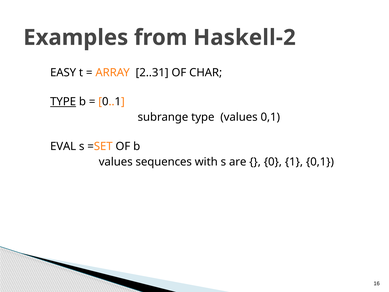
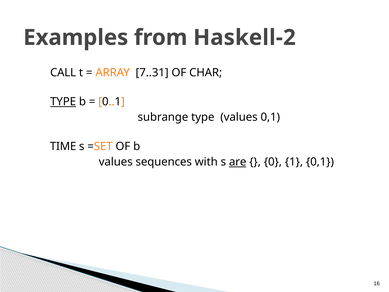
EASY: EASY -> CALL
2..31: 2..31 -> 7..31
EVAL: EVAL -> TIME
are underline: none -> present
